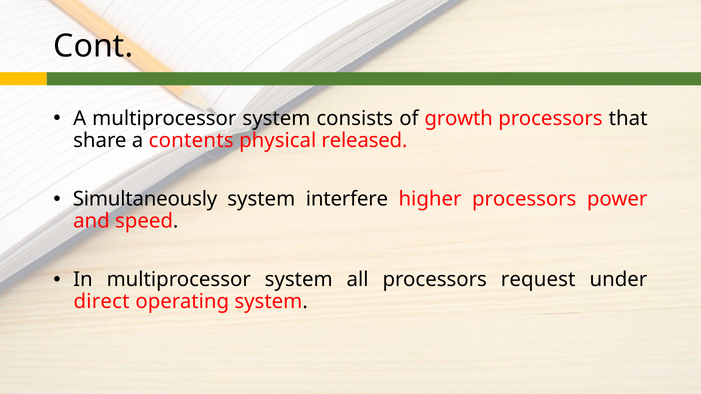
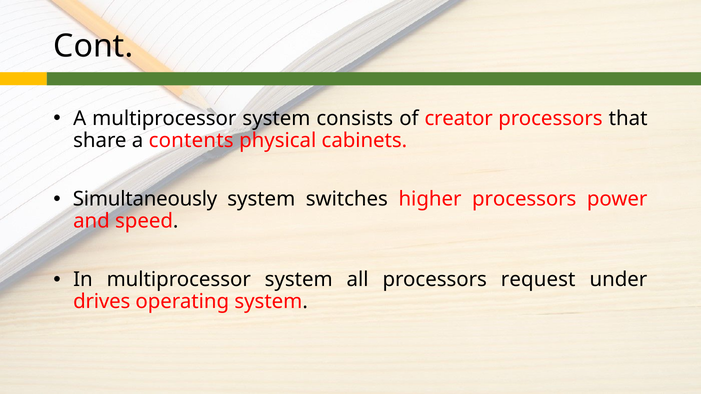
growth: growth -> creator
released: released -> cabinets
interfere: interfere -> switches
direct: direct -> drives
